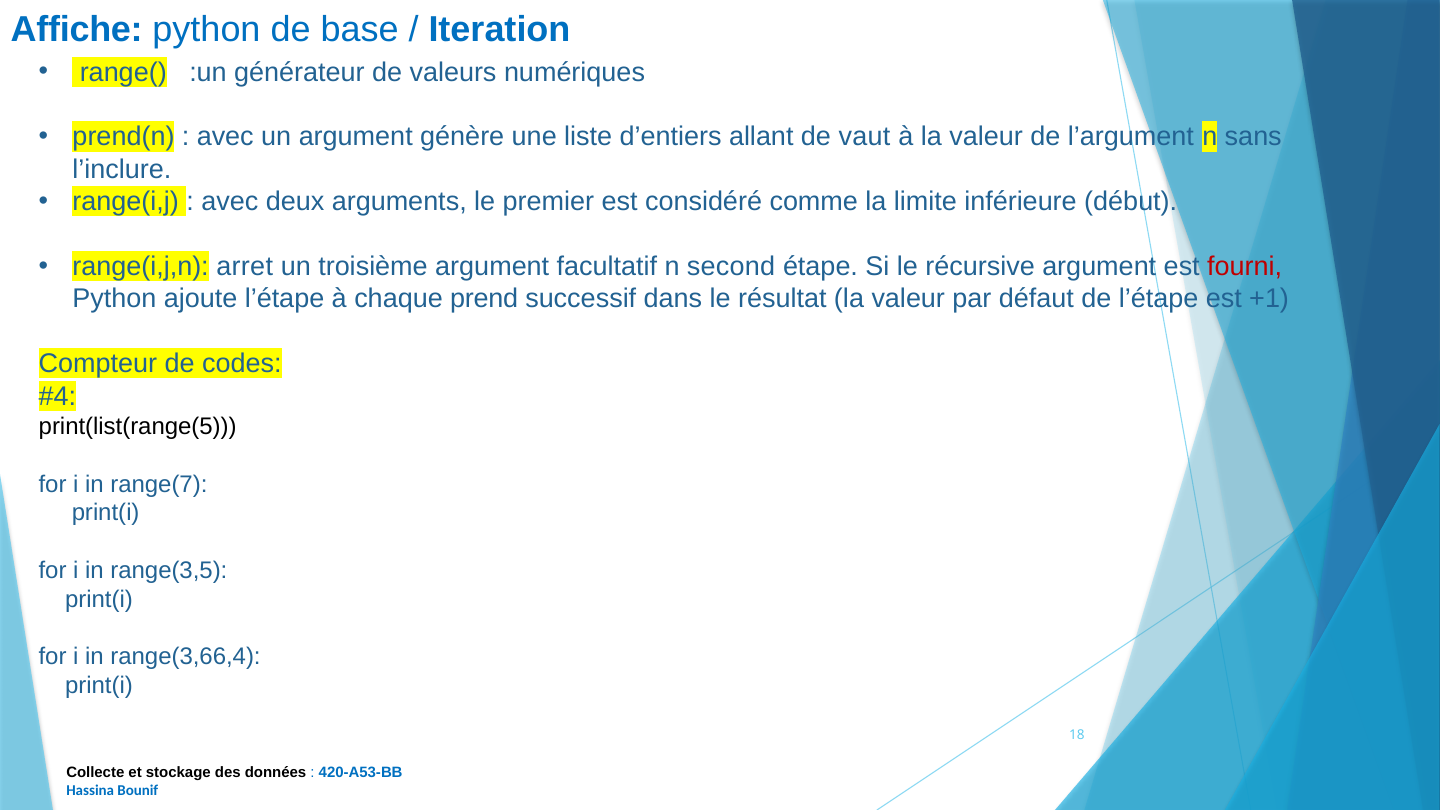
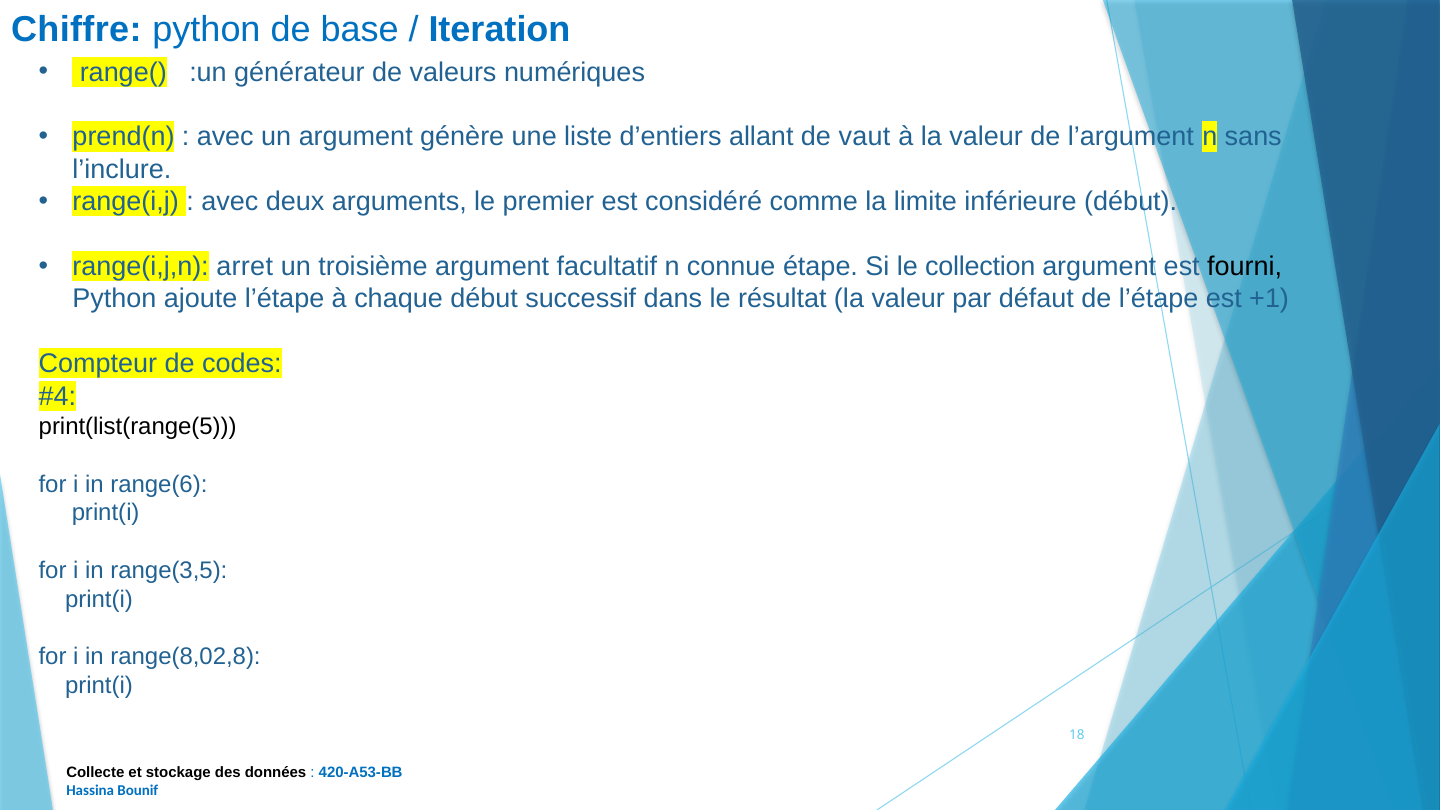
Affiche: Affiche -> Chiffre
second: second -> connue
récursive: récursive -> collection
fourni colour: red -> black
chaque prend: prend -> début
range(7: range(7 -> range(6
range(3,66,4: range(3,66,4 -> range(8,02,8
